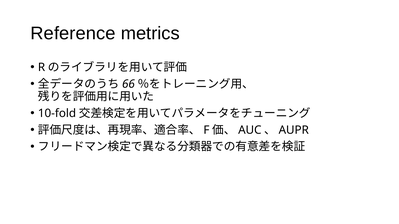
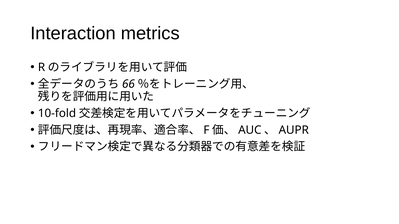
Reference: Reference -> Interaction
